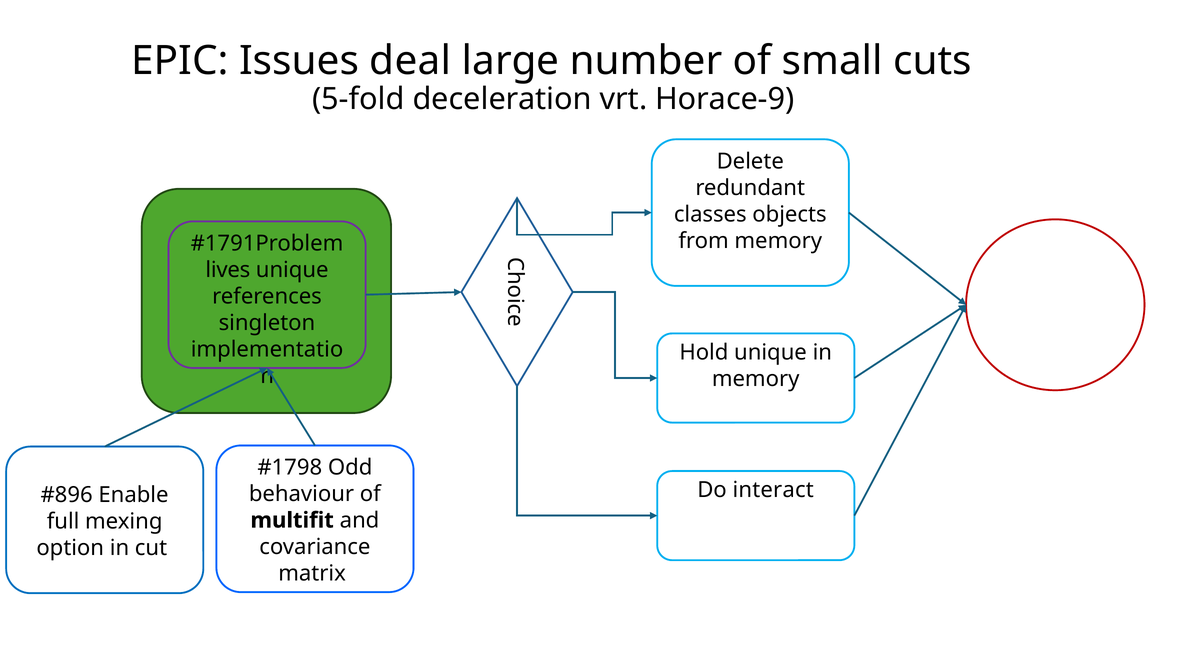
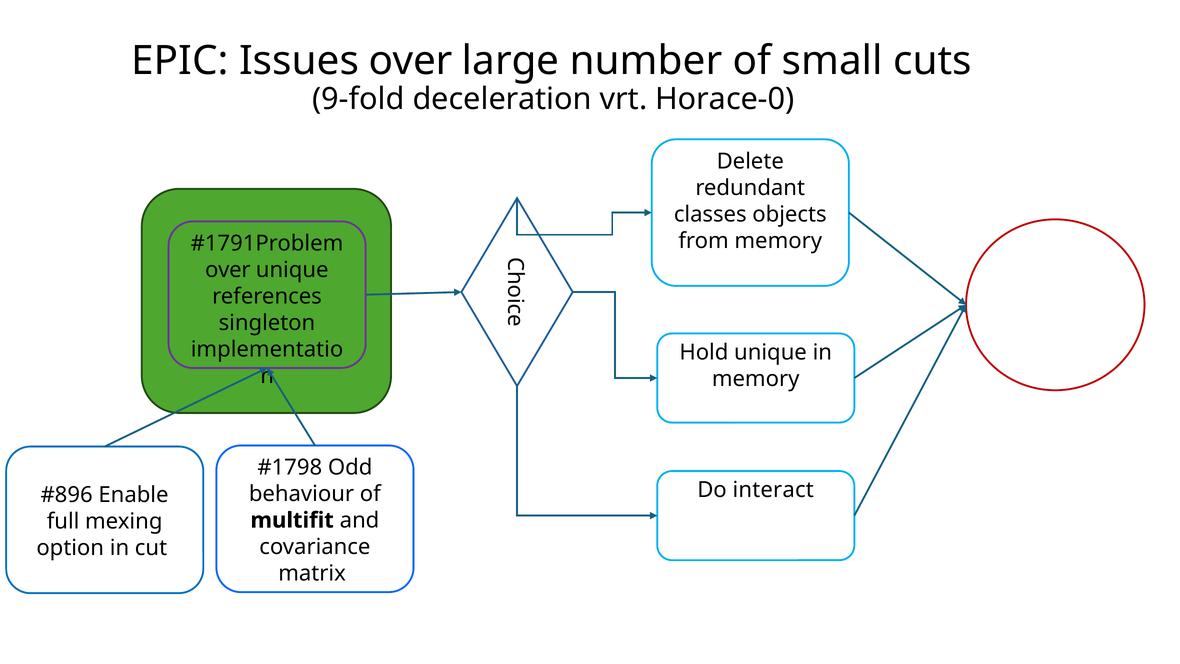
Issues deal: deal -> over
5-fold: 5-fold -> 9-fold
Horace-9: Horace-9 -> Horace-0
lives at (228, 270): lives -> over
